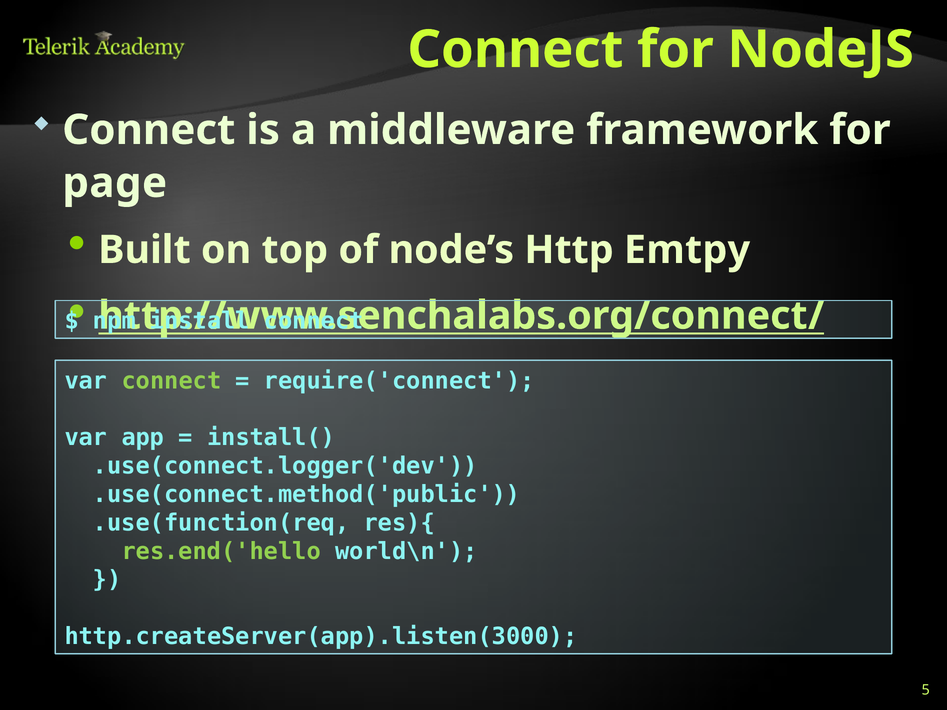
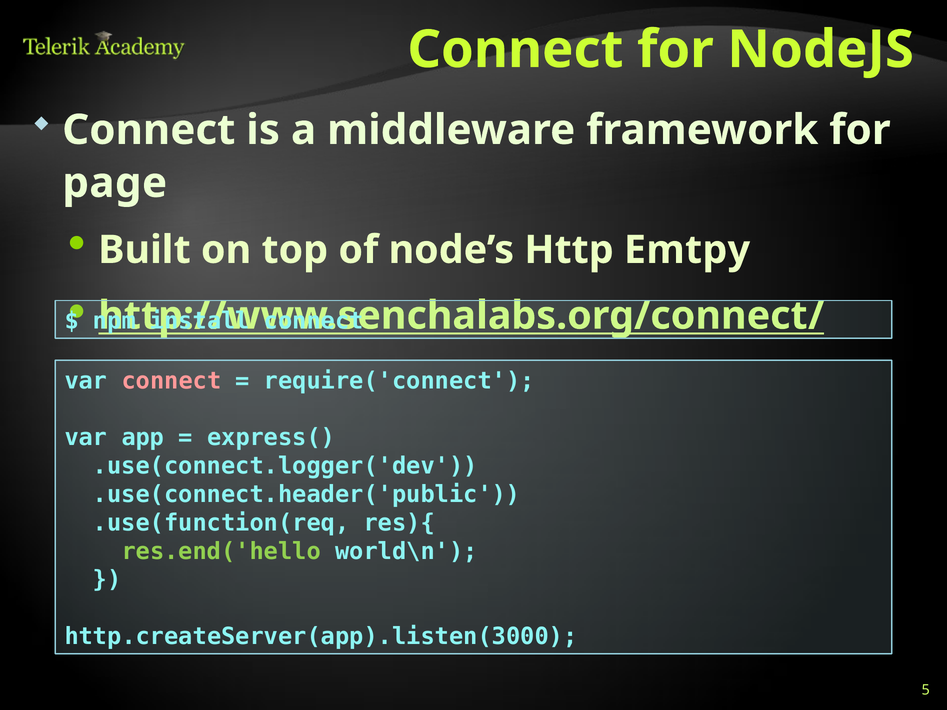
connect at (171, 381) colour: light green -> pink
install(: install( -> express(
.use(connect.method('public: .use(connect.method('public -> .use(connect.header('public
